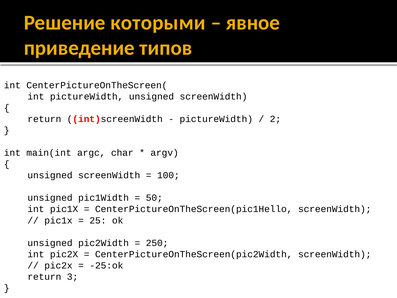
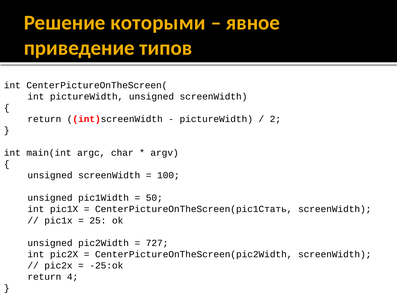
CenterPictureOnTheScreen(pic1Hello: CenterPictureOnTheScreen(pic1Hello -> CenterPictureOnTheScreen(pic1Стать
250: 250 -> 727
3: 3 -> 4
